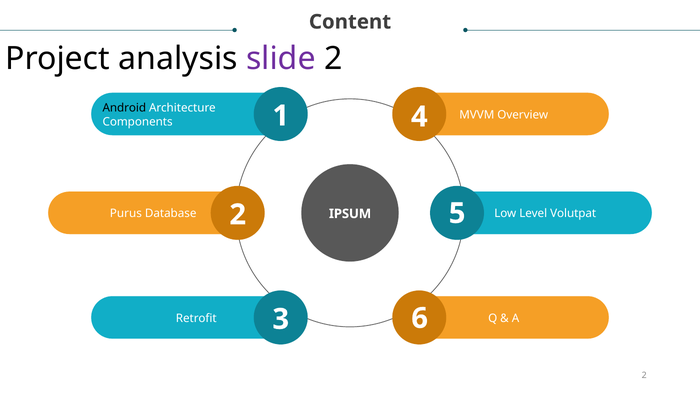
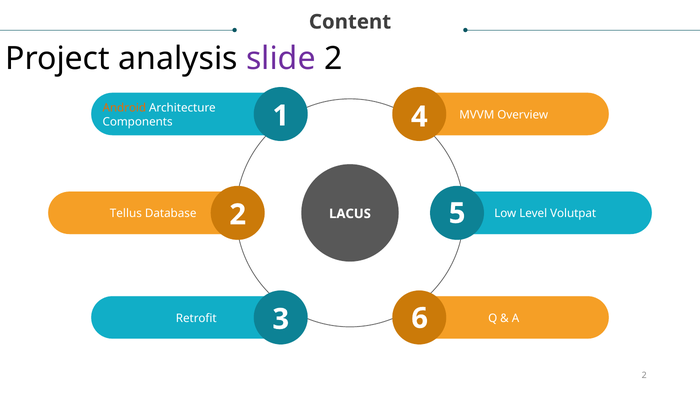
Android colour: black -> orange
Purus: Purus -> Tellus
IPSUM: IPSUM -> LACUS
